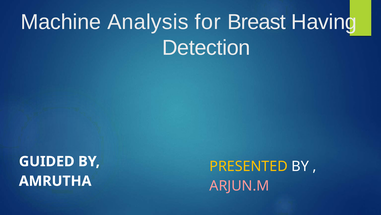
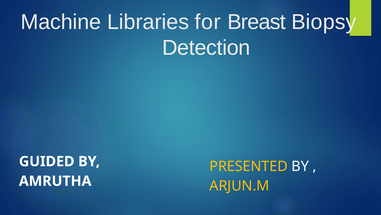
Analysis: Analysis -> Libraries
Having: Having -> Biopsy
ARJUN.M colour: pink -> yellow
